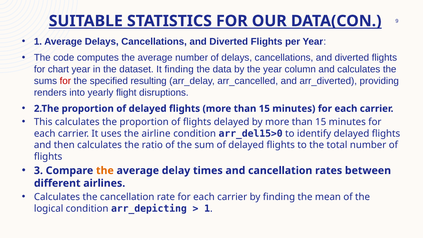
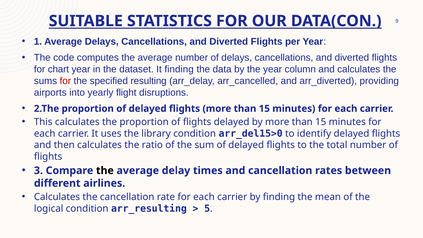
renders: renders -> airports
airline: airline -> library
the at (105, 171) colour: orange -> black
arr_depicting: arr_depicting -> arr_resulting
1 at (207, 209): 1 -> 5
